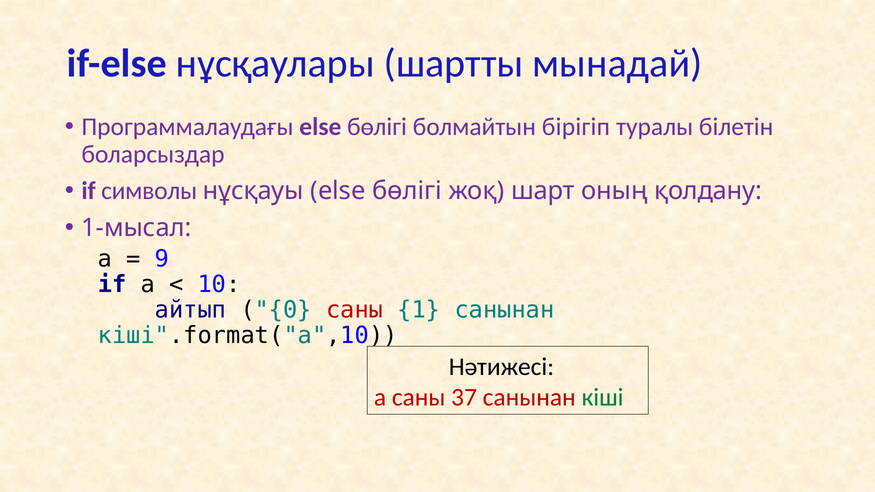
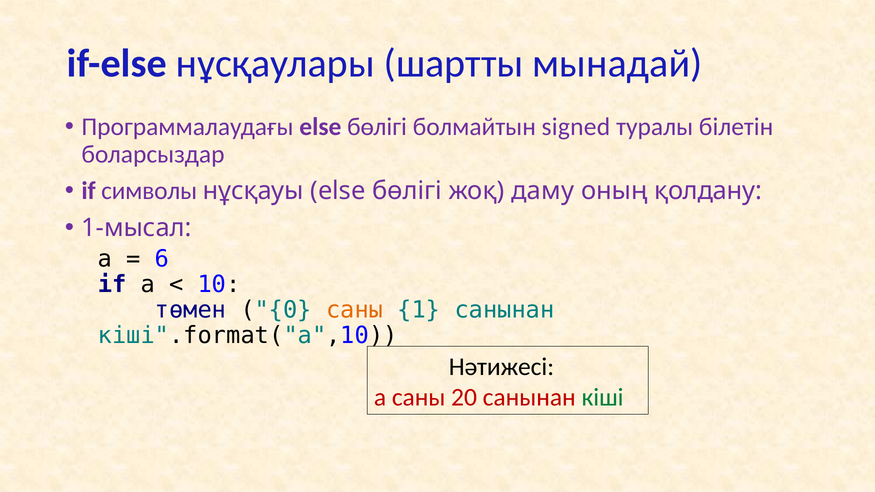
бірігіп: бірігіп -> signed
шарт: шарт -> даму
9: 9 -> 6
айтып: айтып -> төмен
саны at (355, 310) colour: red -> orange
37: 37 -> 20
